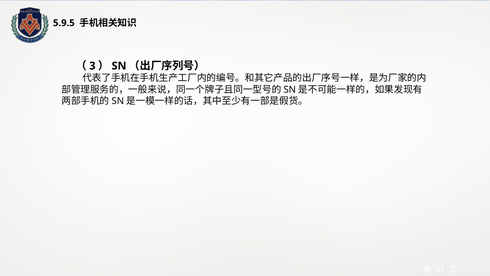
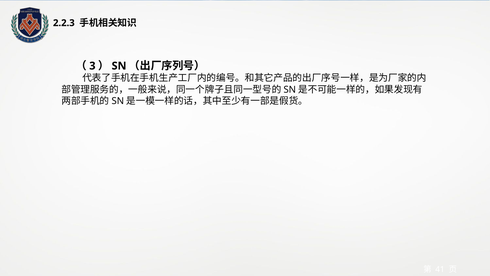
5.9.5: 5.9.5 -> 2.2.3
